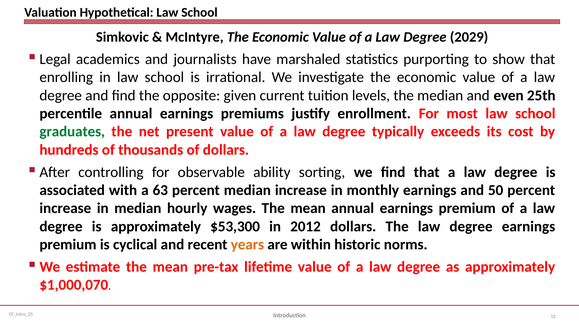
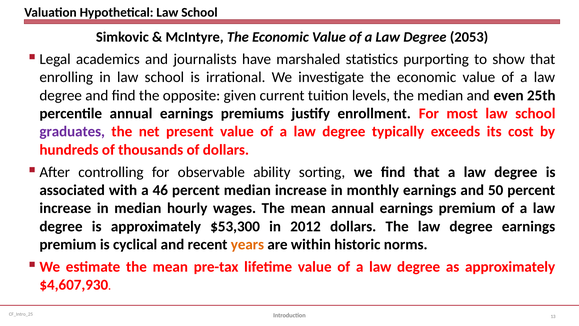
2029: 2029 -> 2053
graduates colour: green -> purple
63: 63 -> 46
$1,000,070: $1,000,070 -> $4,607,930
